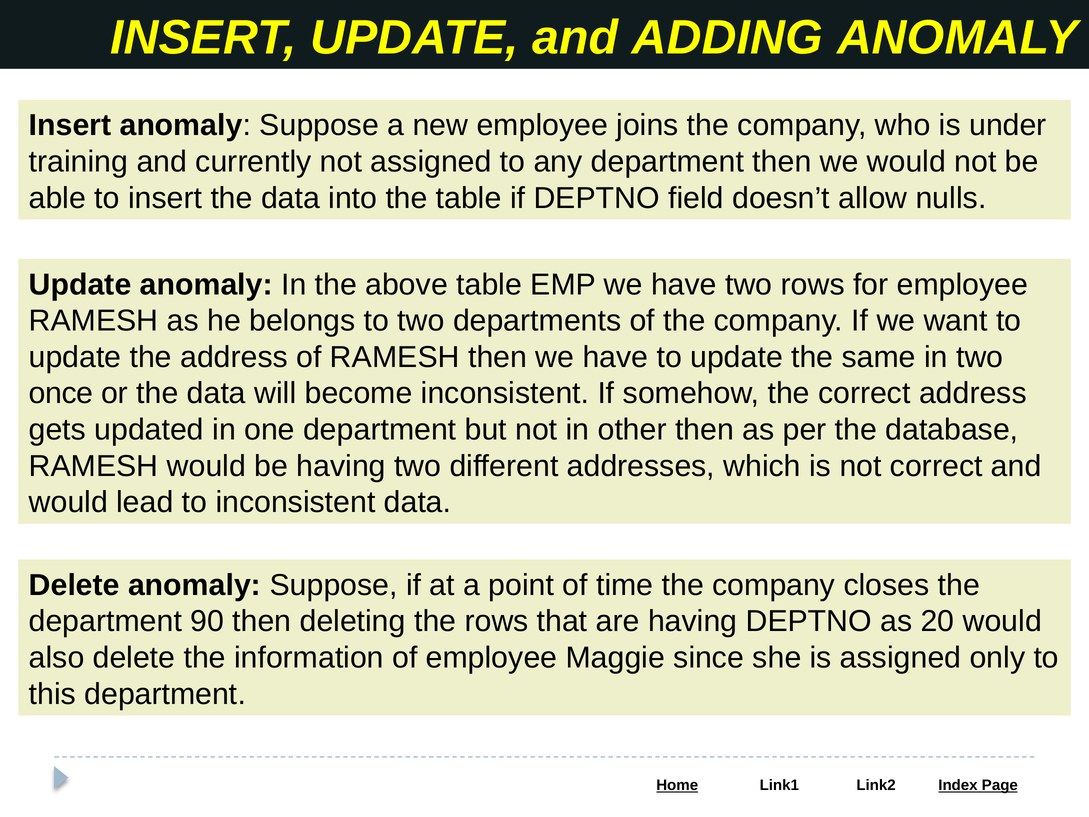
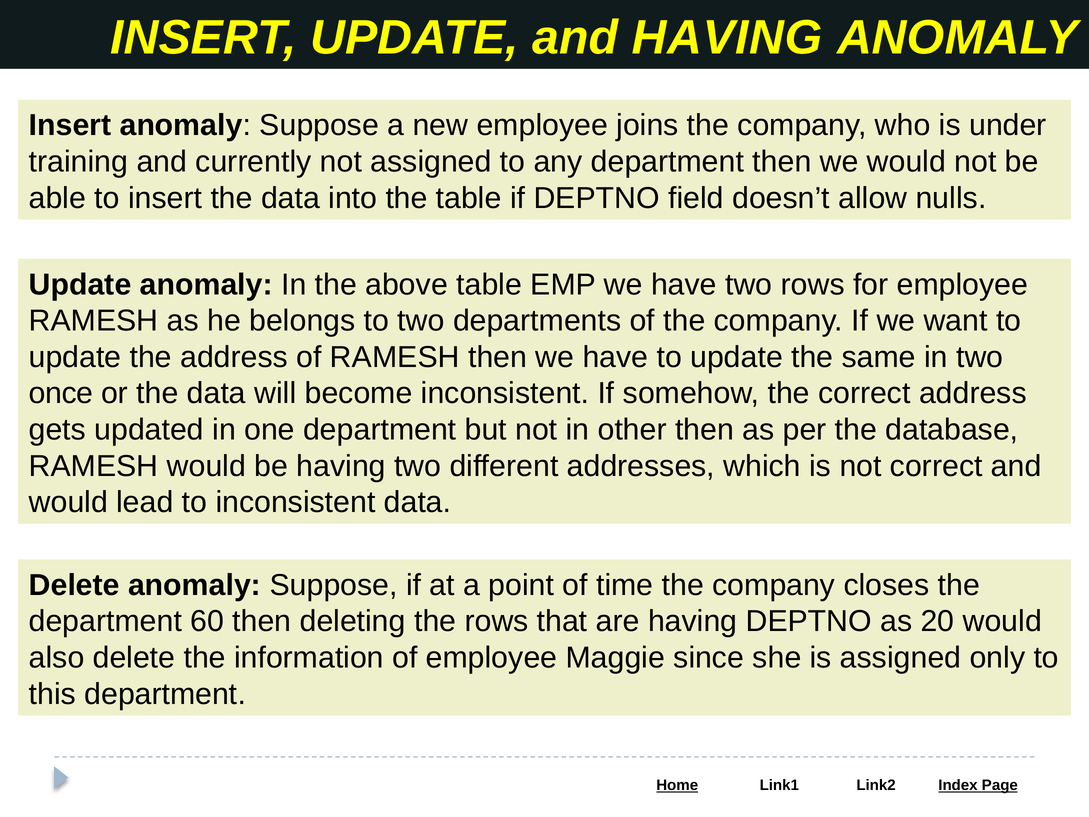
and ADDING: ADDING -> HAVING
90: 90 -> 60
